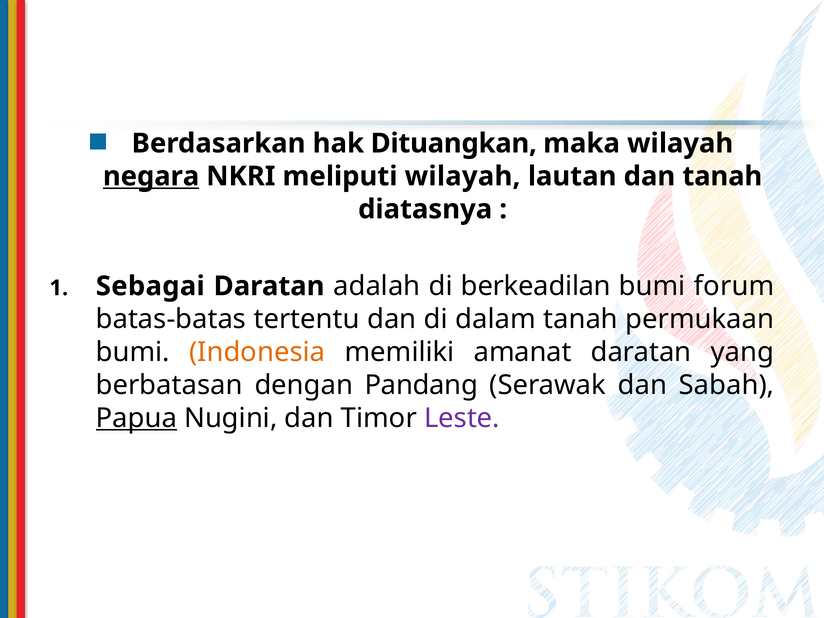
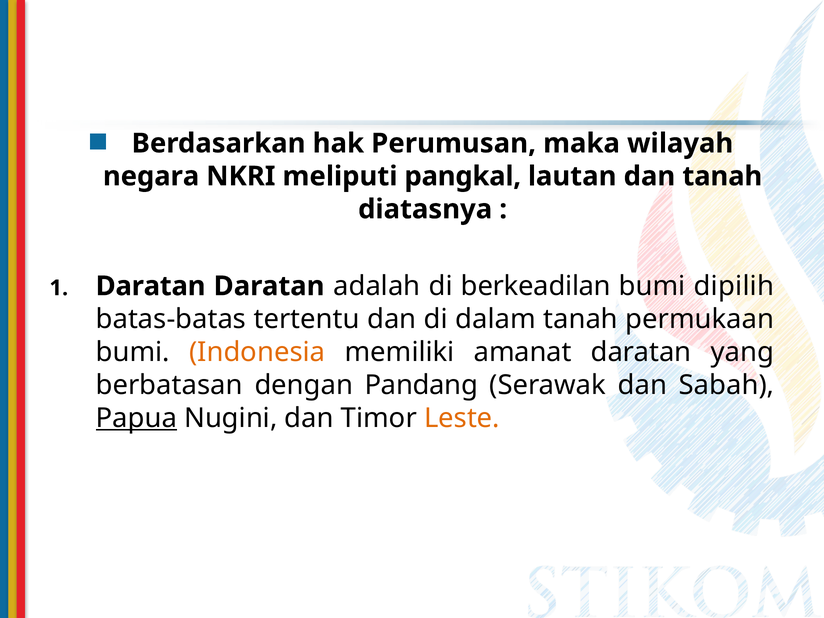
Dituangkan: Dituangkan -> Perumusan
negara underline: present -> none
meliputi wilayah: wilayah -> pangkal
Sebagai at (150, 286): Sebagai -> Daratan
forum: forum -> dipilih
Leste colour: purple -> orange
